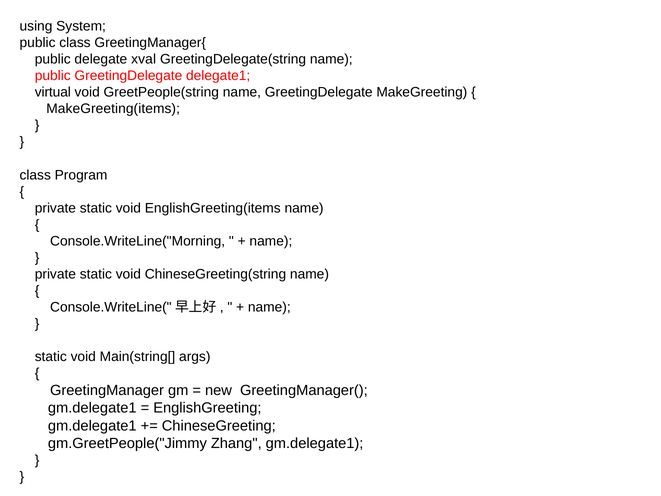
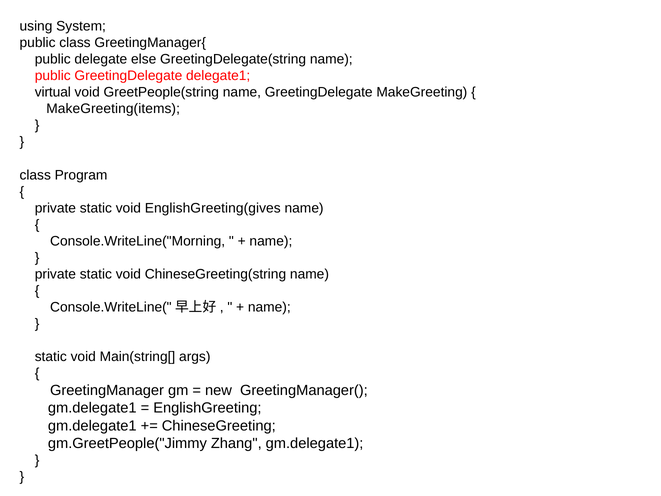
xval: xval -> else
EnglishGreeting(items: EnglishGreeting(items -> EnglishGreeting(gives
